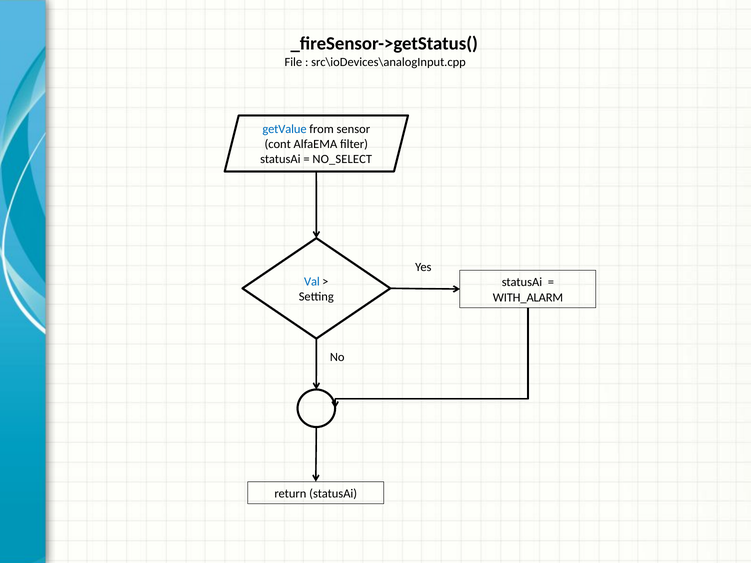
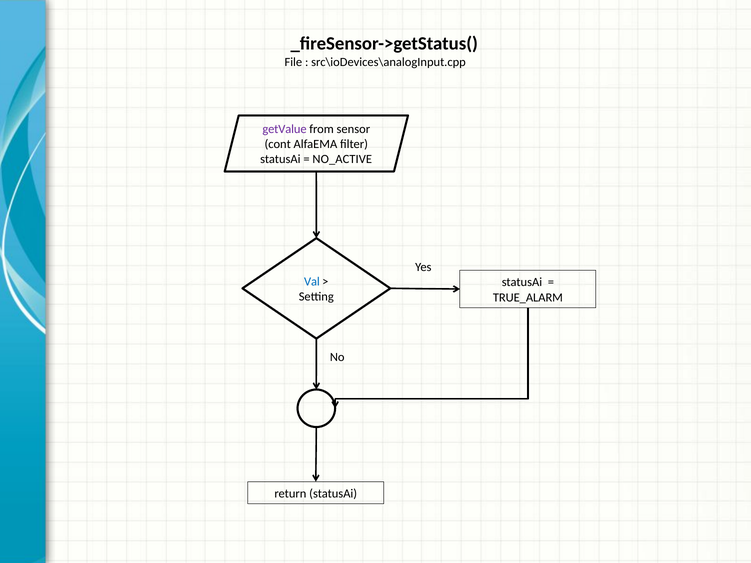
getValue colour: blue -> purple
NO_SELECT: NO_SELECT -> NO_ACTIVE
WITH_ALARM: WITH_ALARM -> TRUE_ALARM
